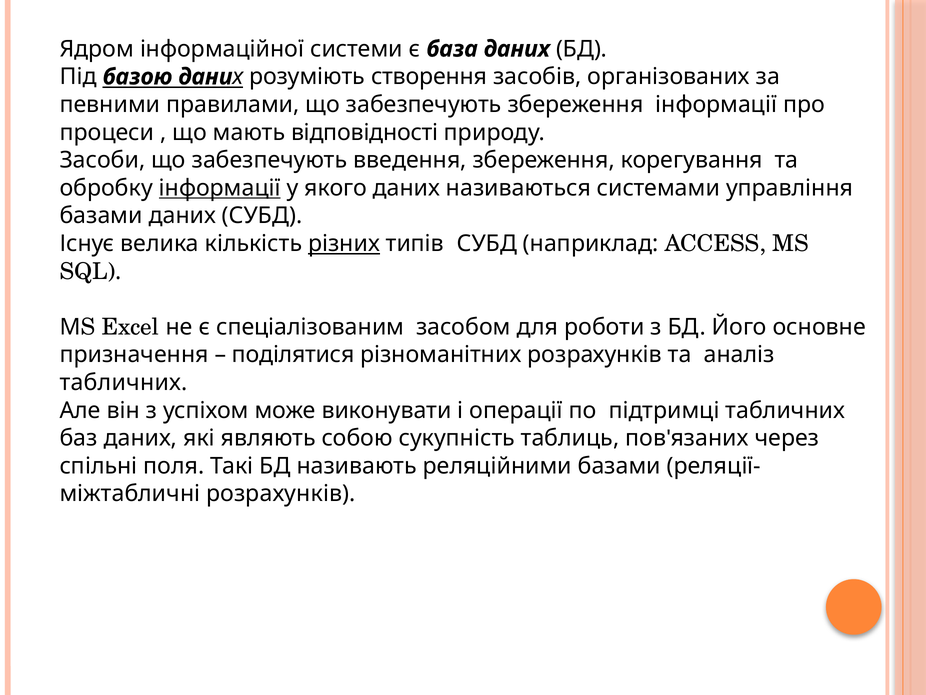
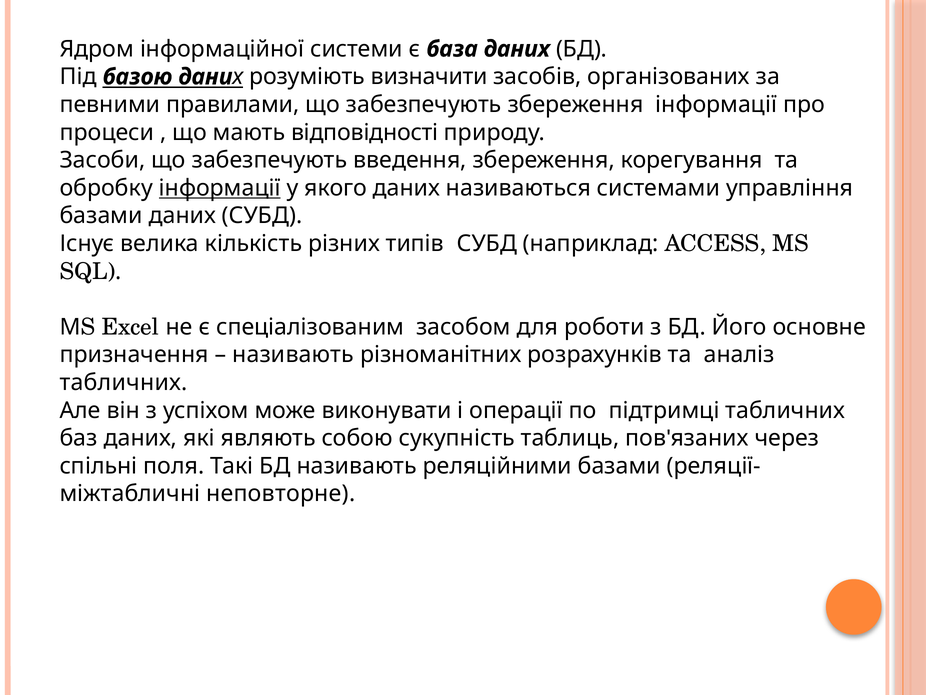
створення: створення -> визначити
різних underline: present -> none
поділятися at (293, 355): поділятися -> називають
міжтабличні розрахунків: розрахунків -> неповторне
